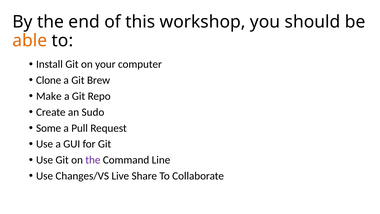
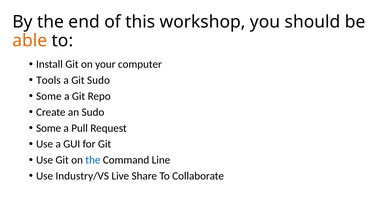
Clone: Clone -> Tools
Git Brew: Brew -> Sudo
Make at (49, 96): Make -> Some
the at (93, 160) colour: purple -> blue
Changes/VS: Changes/VS -> Industry/VS
